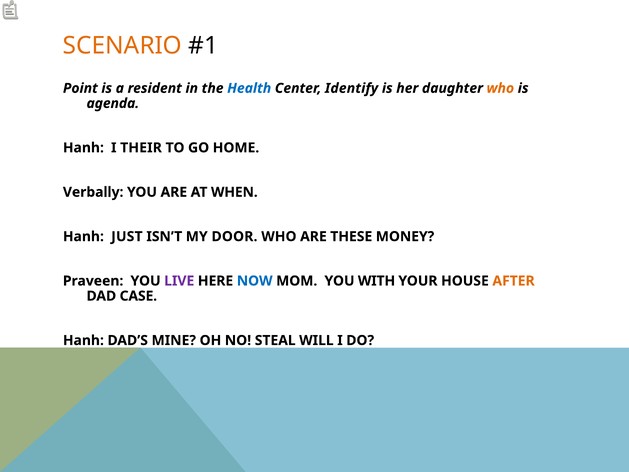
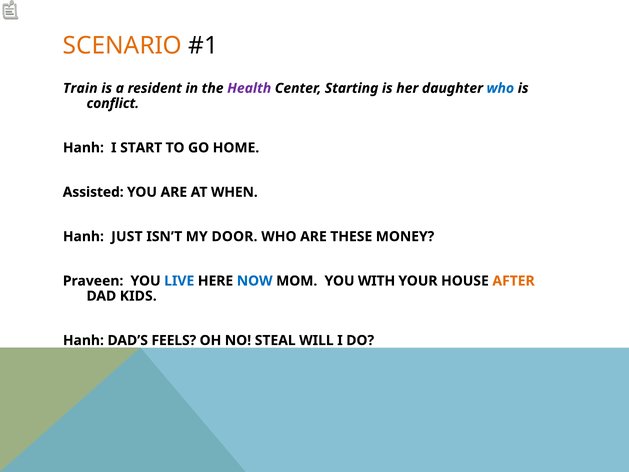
Point: Point -> Train
Health colour: blue -> purple
Identify: Identify -> Starting
who at (500, 88) colour: orange -> blue
agenda: agenda -> conflict
THEIR: THEIR -> START
Verbally: Verbally -> Assisted
LIVE colour: purple -> blue
CASE: CASE -> KIDS
MINE: MINE -> FEELS
